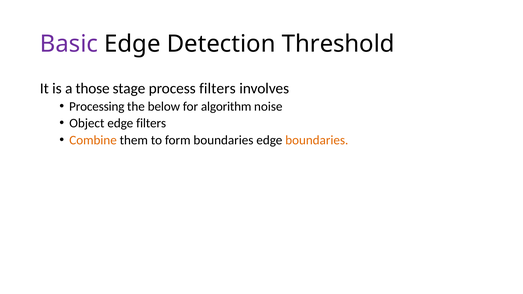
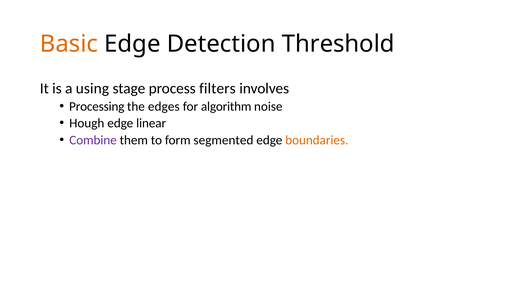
Basic colour: purple -> orange
those: those -> using
below: below -> edges
Object: Object -> Hough
edge filters: filters -> linear
Combine colour: orange -> purple
form boundaries: boundaries -> segmented
